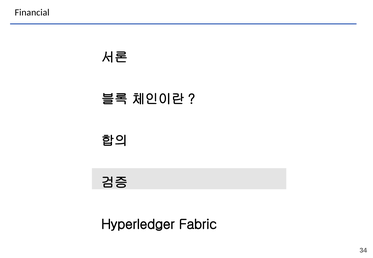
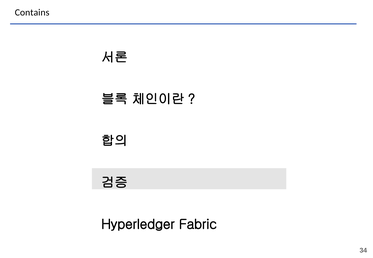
Financial: Financial -> Contains
